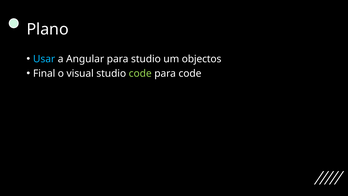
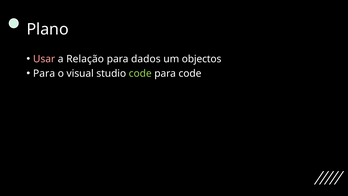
Usar colour: light blue -> pink
Angular: Angular -> Relação
para studio: studio -> dados
Final at (44, 73): Final -> Para
